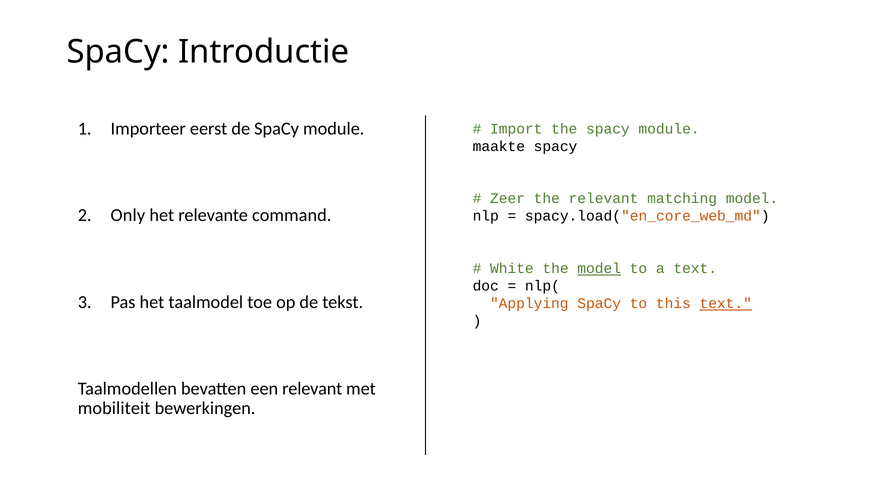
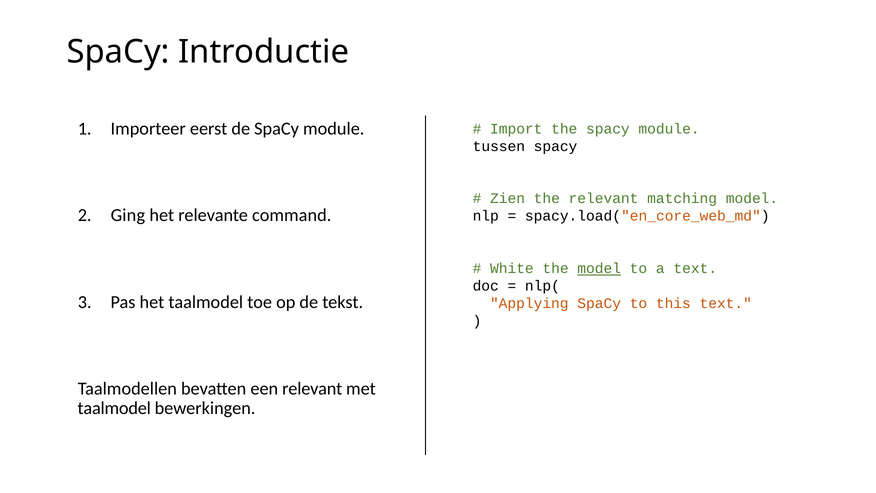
maakte: maakte -> tussen
Zeer: Zeer -> Zien
Only: Only -> Ging
text at (726, 303) underline: present -> none
mobiliteit at (114, 408): mobiliteit -> taalmodel
